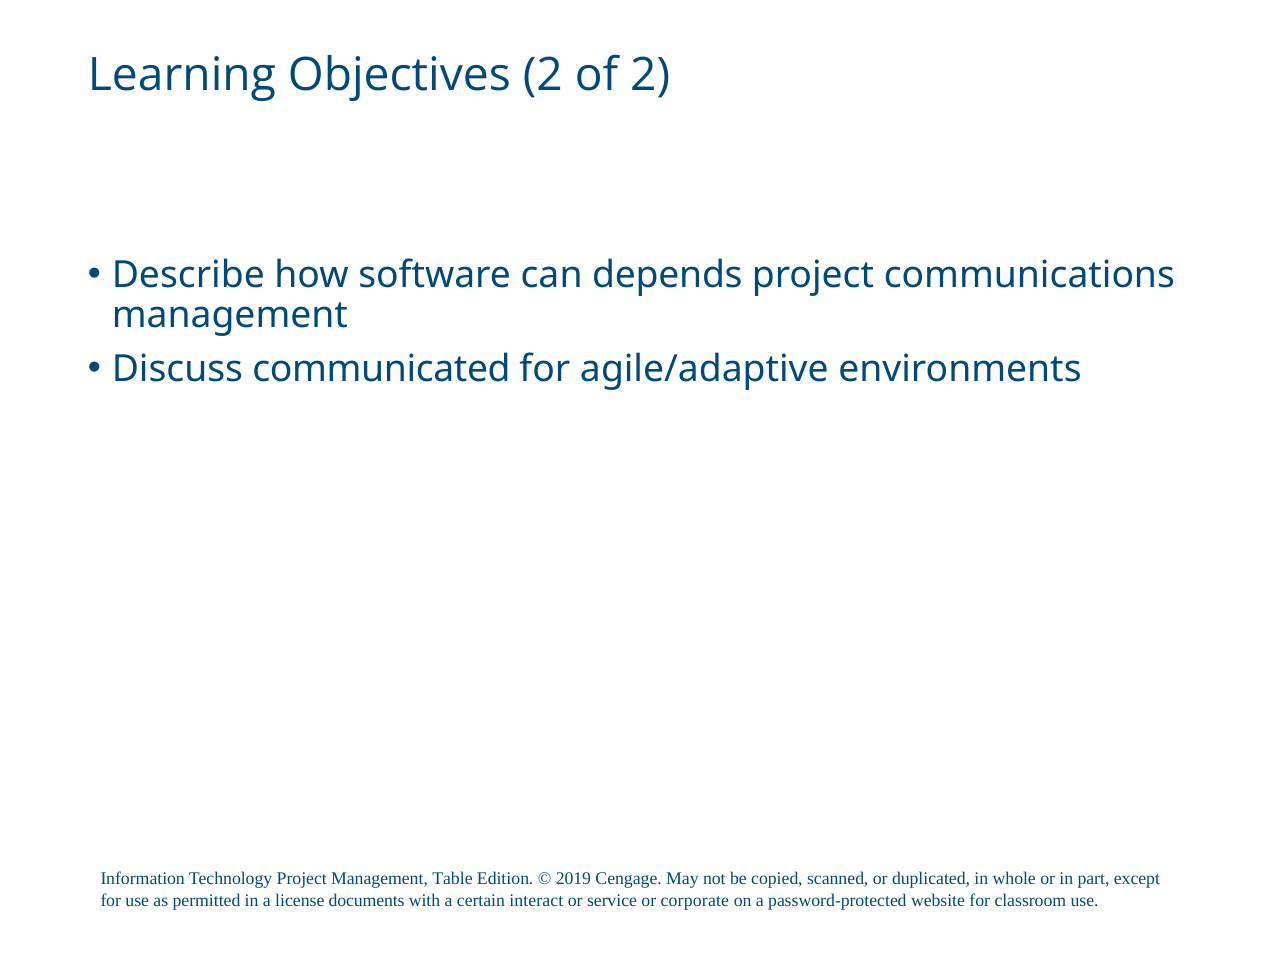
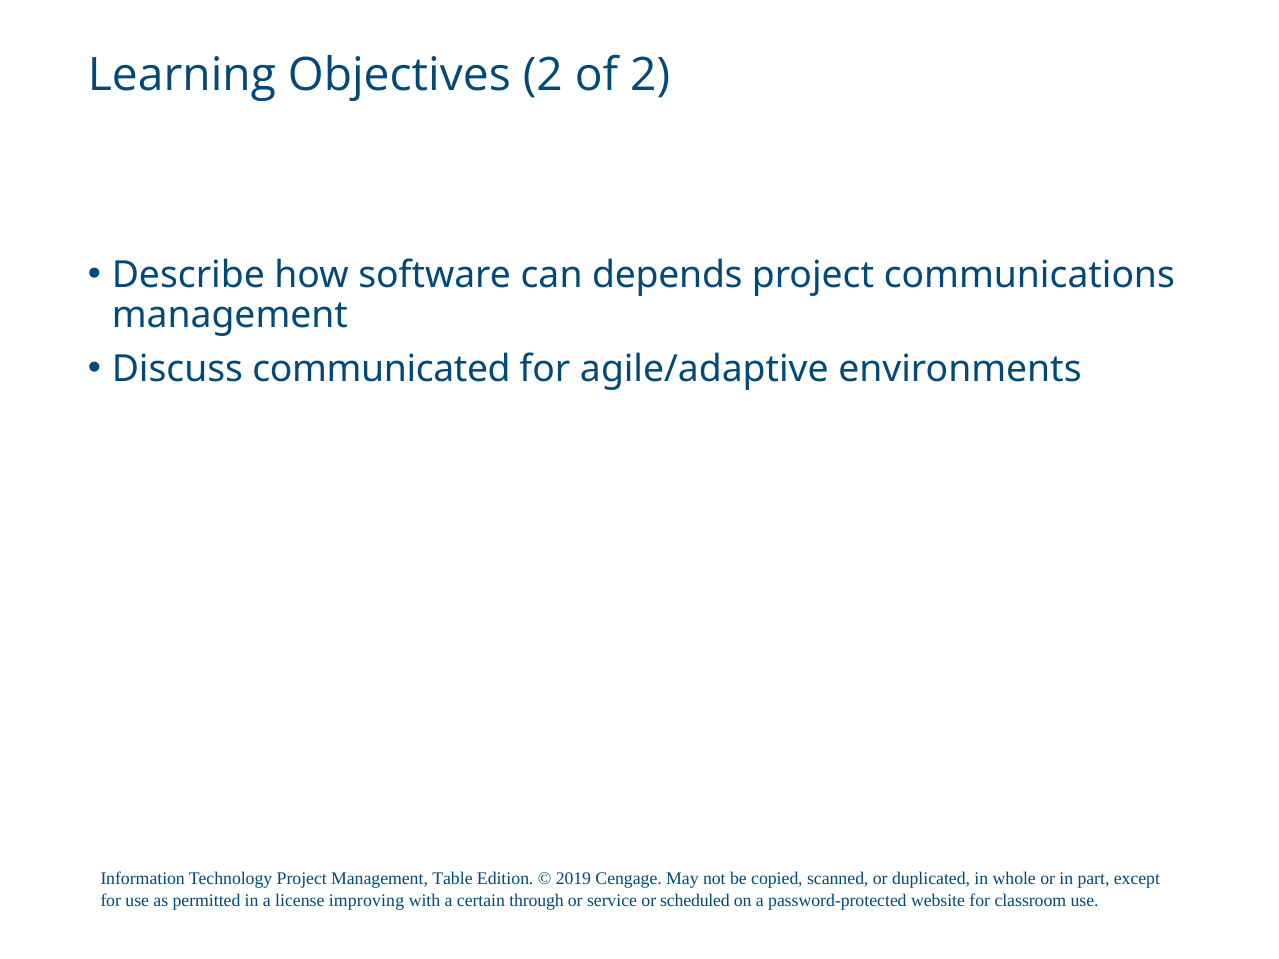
documents: documents -> improving
interact: interact -> through
corporate: corporate -> scheduled
